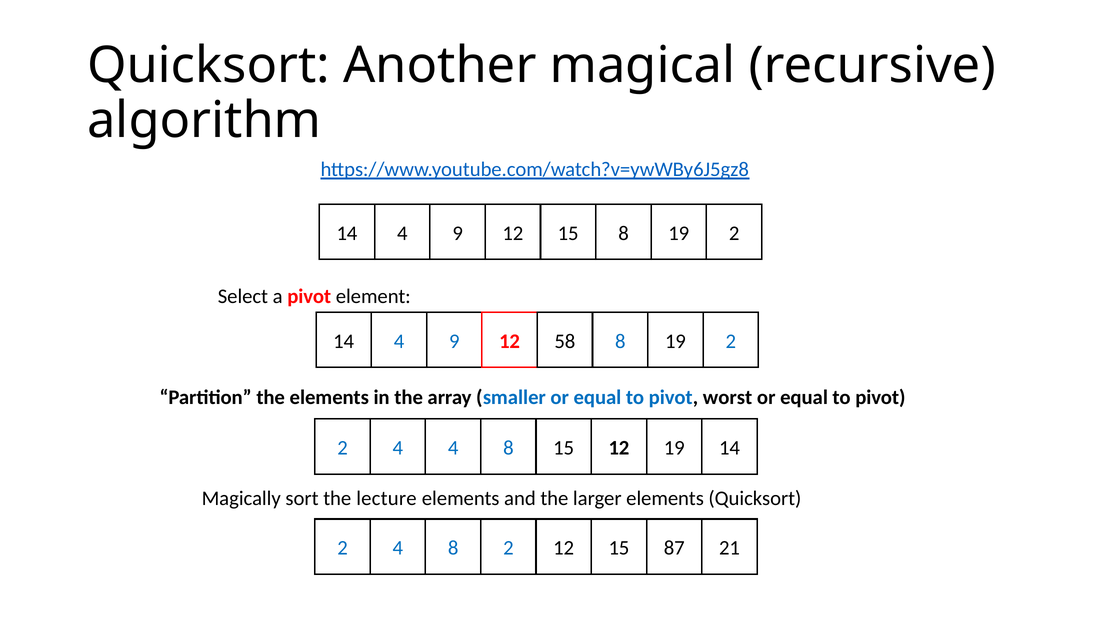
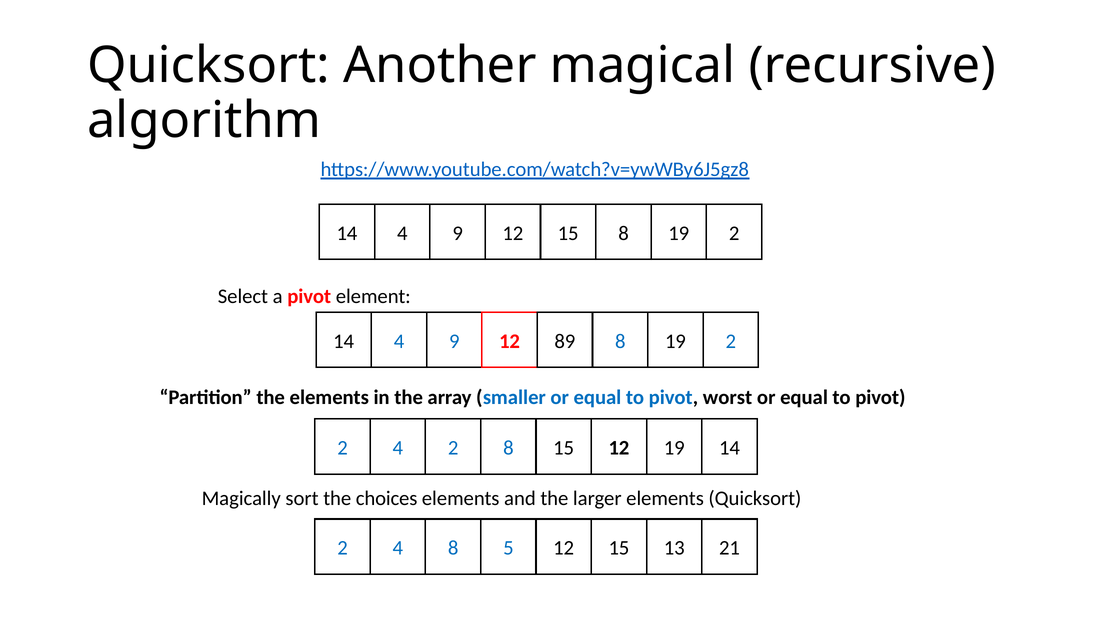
58: 58 -> 89
4 4: 4 -> 2
lecture: lecture -> choices
8 2: 2 -> 5
87: 87 -> 13
